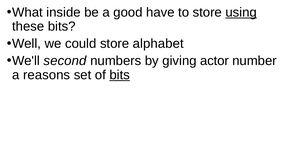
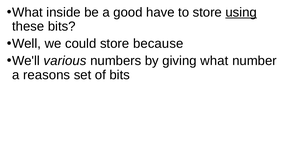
alphabet: alphabet -> because
second: second -> various
giving actor: actor -> what
bits at (120, 75) underline: present -> none
